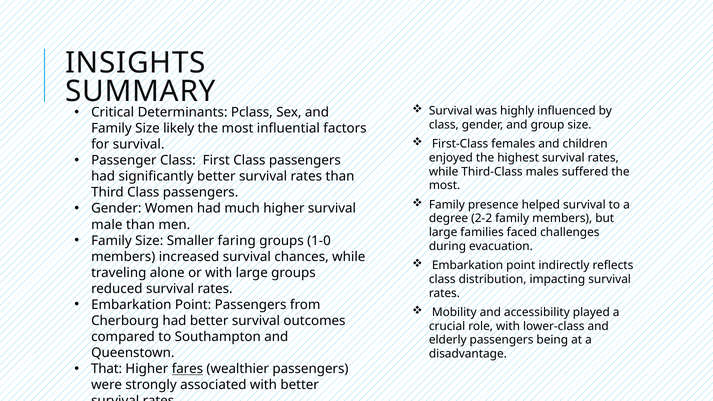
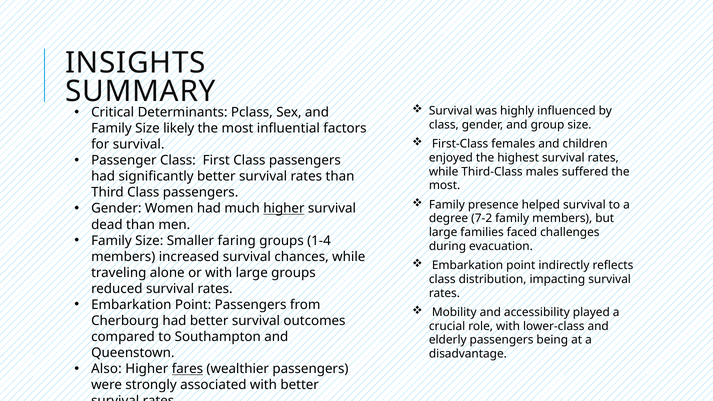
higher at (284, 209) underline: none -> present
2-2: 2-2 -> 7-2
male: male -> dead
1-0: 1-0 -> 1-4
That: That -> Also
